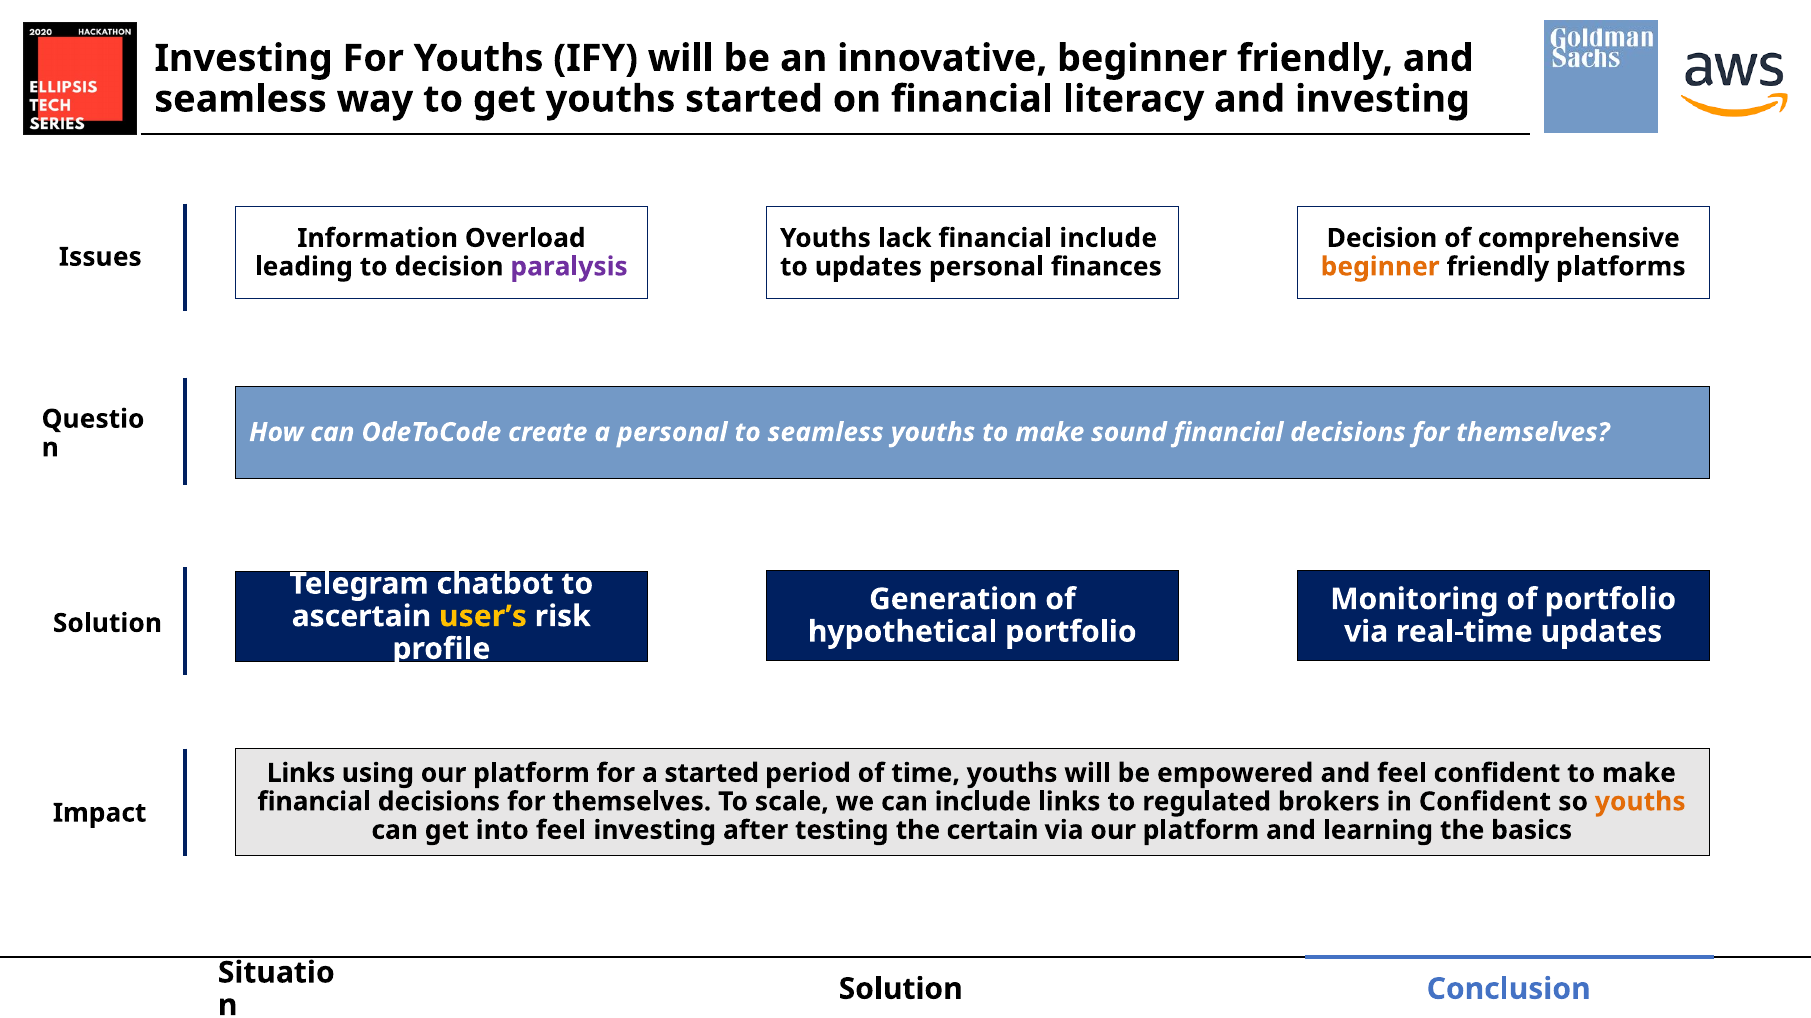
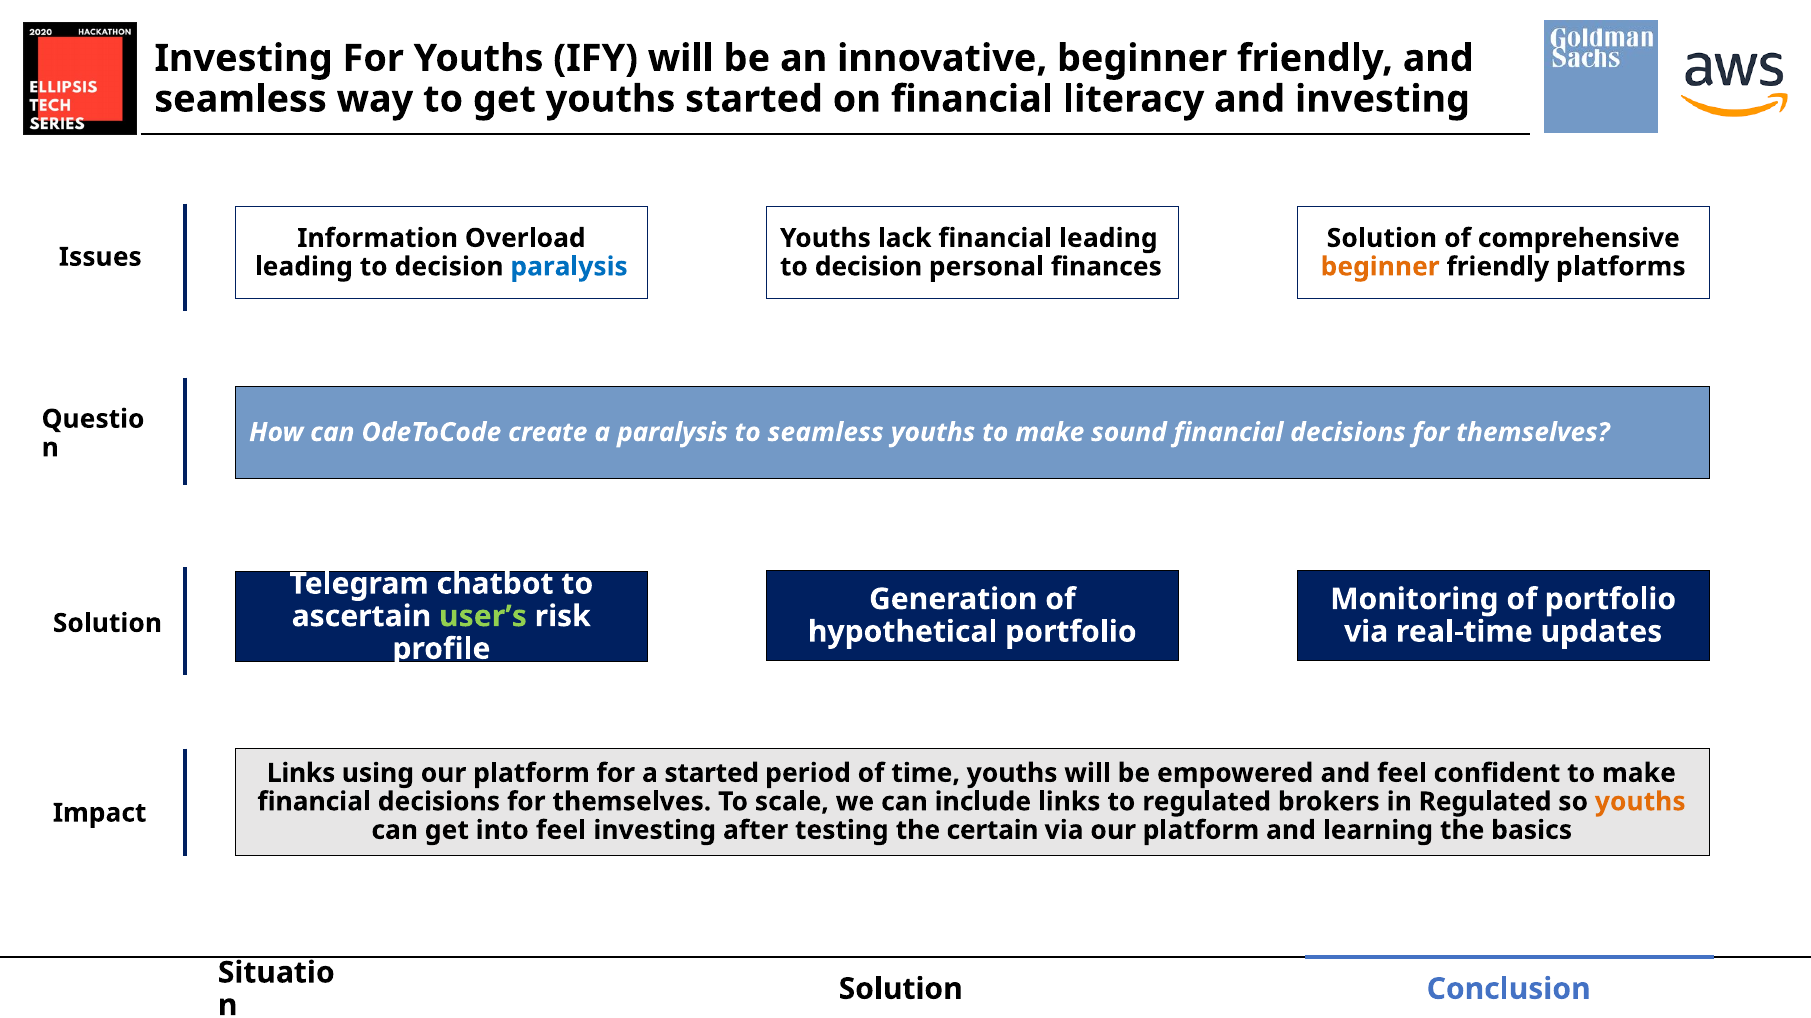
financial include: include -> leading
Decision at (1382, 238): Decision -> Solution
paralysis at (569, 267) colour: purple -> blue
updates at (868, 267): updates -> decision
a personal: personal -> paralysis
user’s colour: yellow -> light green
in Confident: Confident -> Regulated
